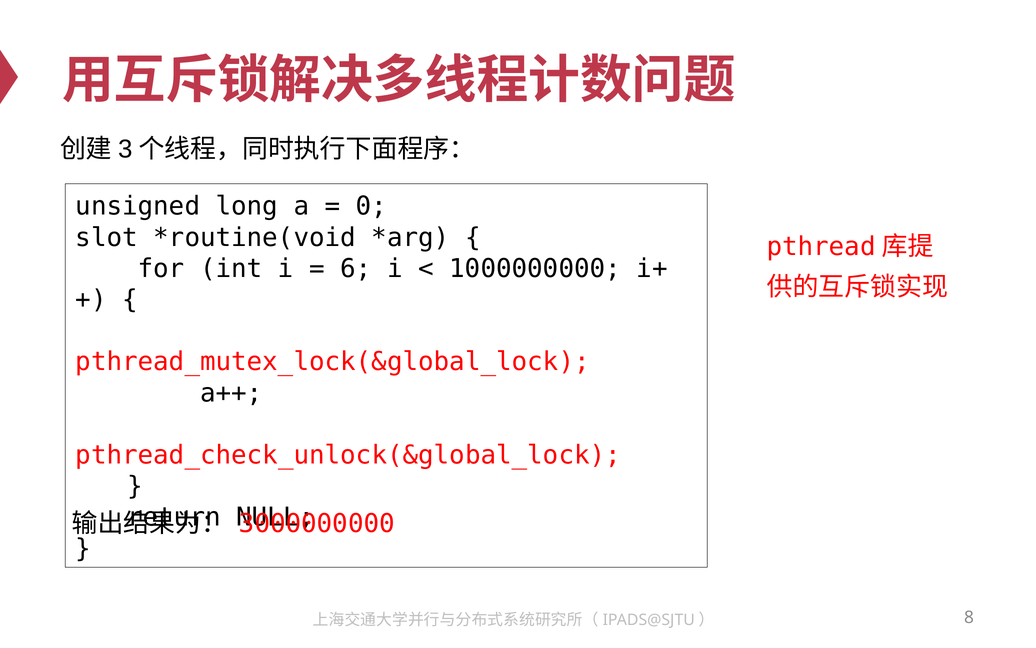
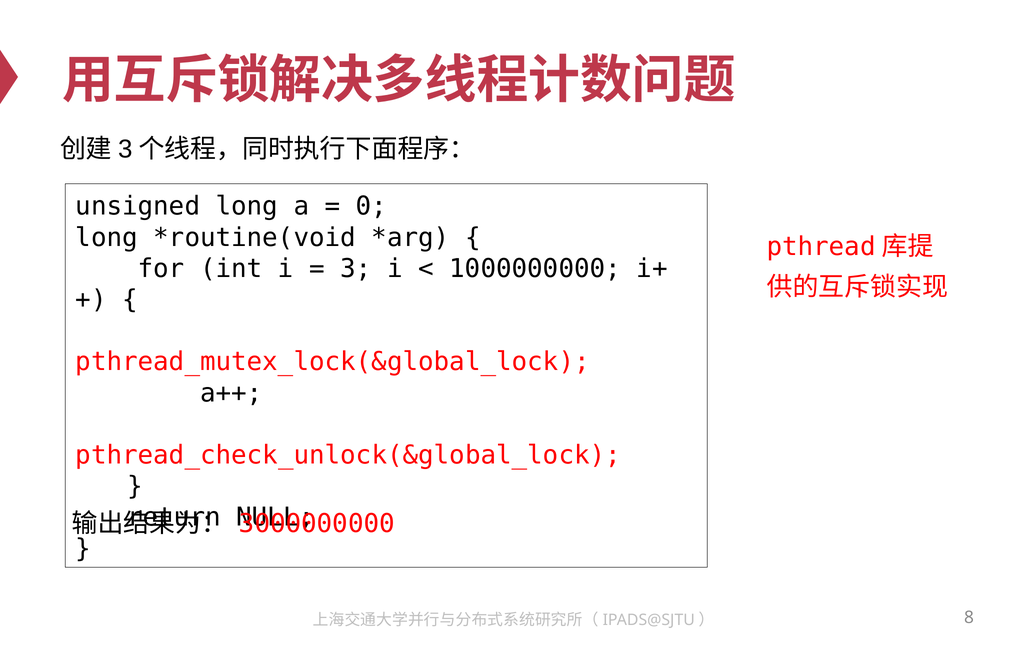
slot at (107, 237): slot -> long
6: 6 -> 3
